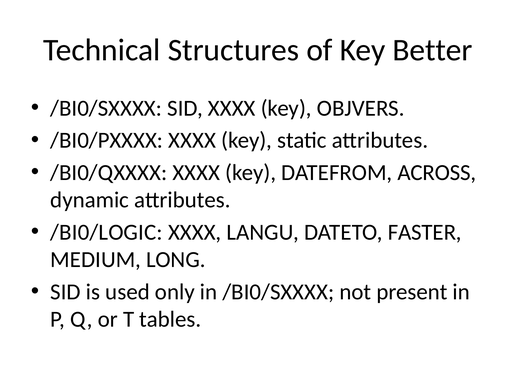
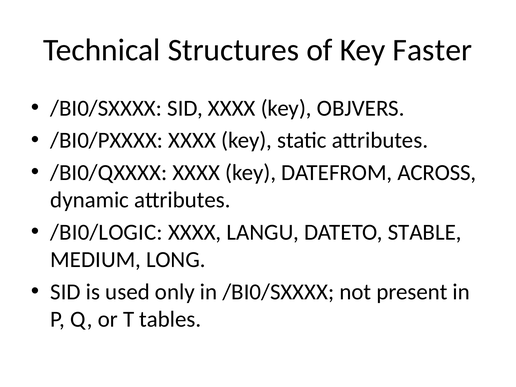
Better: Better -> Faster
FASTER: FASTER -> STABLE
